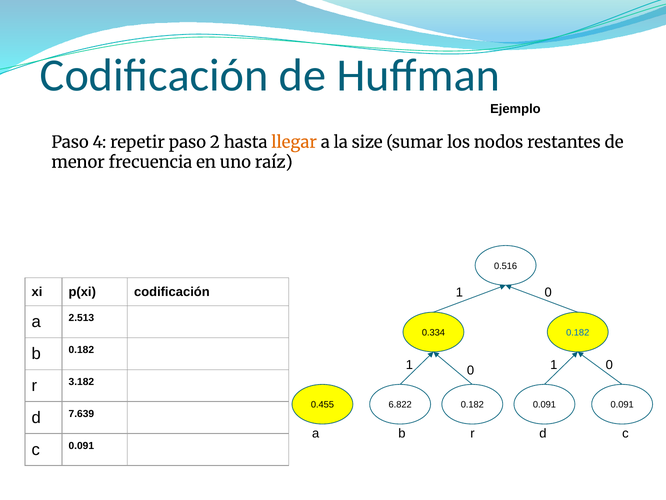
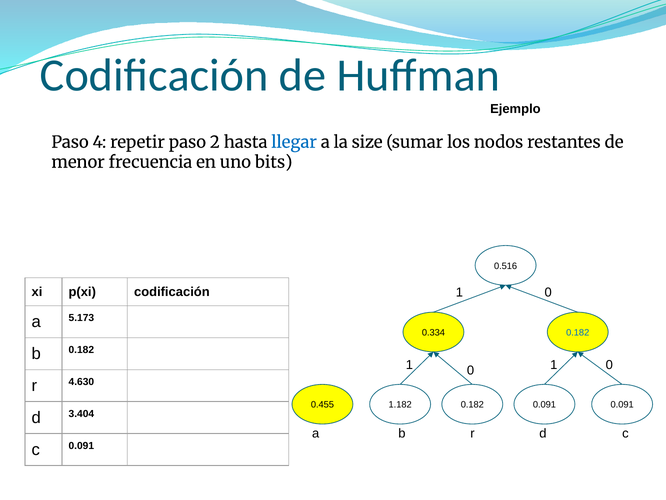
llegar colour: orange -> blue
raíz: raíz -> bits
2.513: 2.513 -> 5.173
3.182: 3.182 -> 4.630
6.822: 6.822 -> 1.182
7.639: 7.639 -> 3.404
